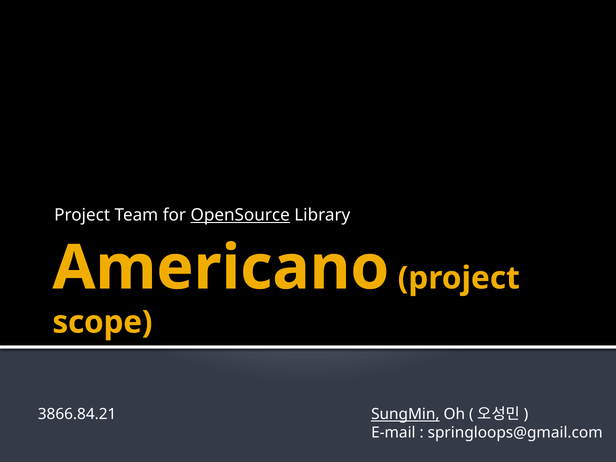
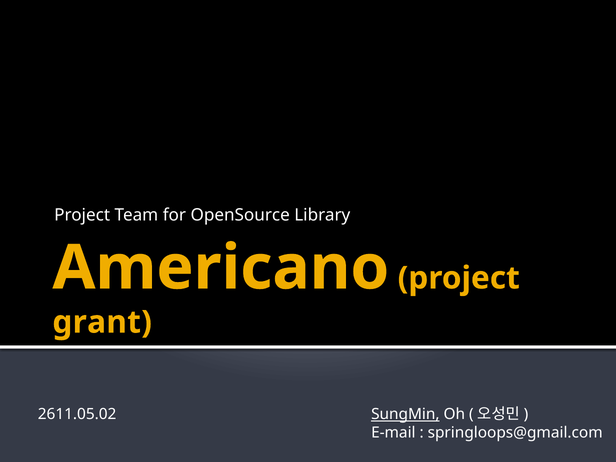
OpenSource underline: present -> none
scope: scope -> grant
3866.84.21: 3866.84.21 -> 2611.05.02
